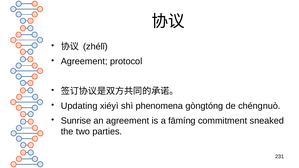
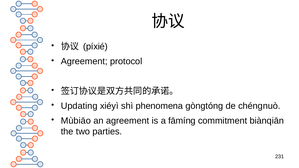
zhélǐ: zhélǐ -> píxié
Sunrise: Sunrise -> Mùbiāo
sneaked: sneaked -> biànqiān
